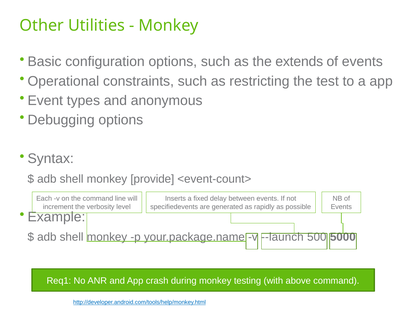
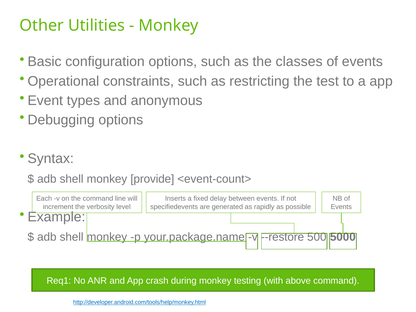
extends: extends -> classes
--launch: --launch -> --restore
